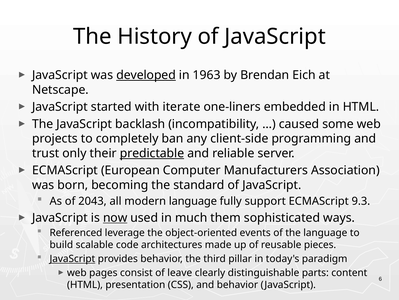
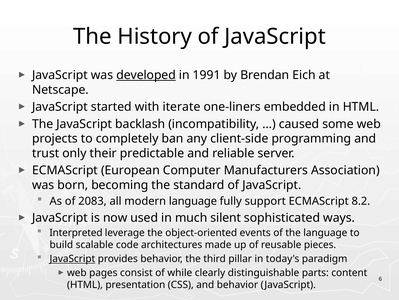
1963: 1963 -> 1991
predictable underline: present -> none
2043: 2043 -> 2083
9.3: 9.3 -> 8.2
now underline: present -> none
them: them -> silent
Referenced: Referenced -> Interpreted
leave: leave -> while
